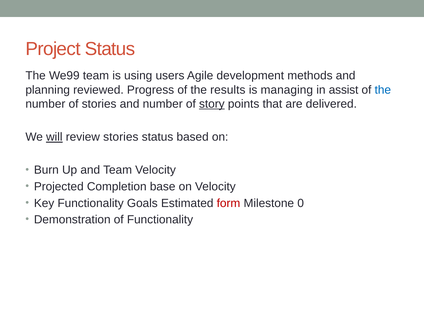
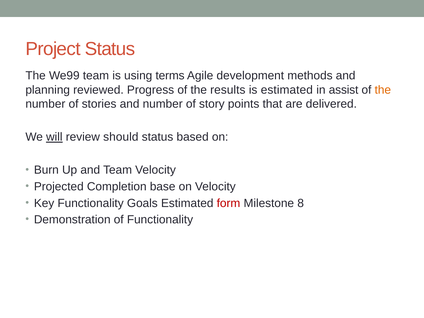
users: users -> terms
is managing: managing -> estimated
the at (383, 90) colour: blue -> orange
story underline: present -> none
review stories: stories -> should
0: 0 -> 8
